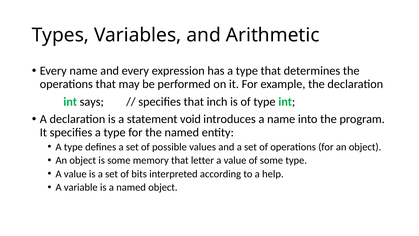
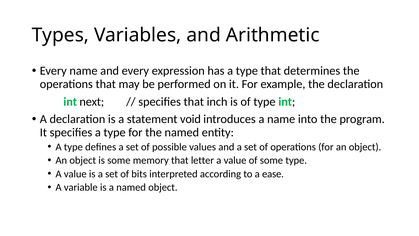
says: says -> next
help: help -> ease
